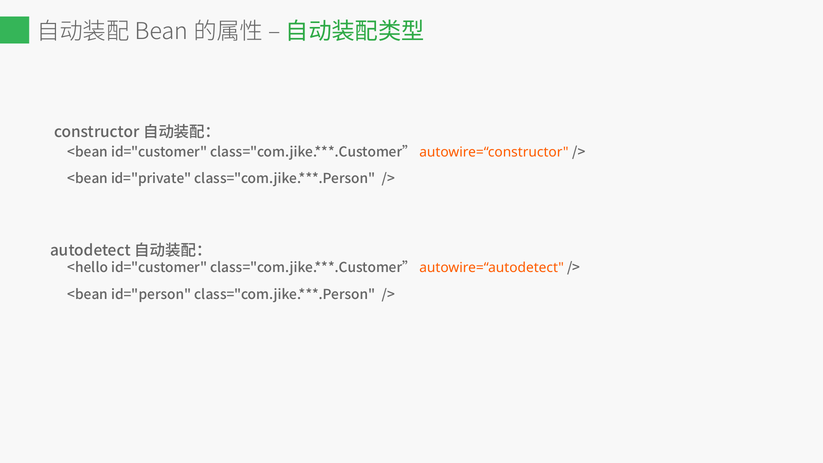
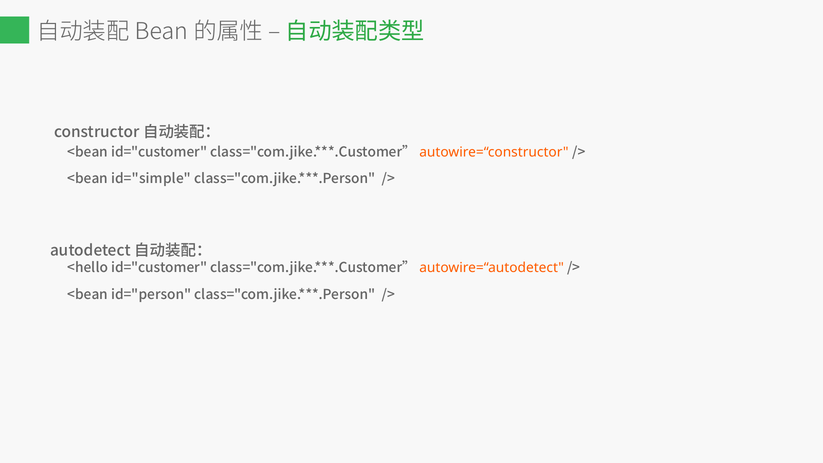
id="private: id="private -> id="simple
